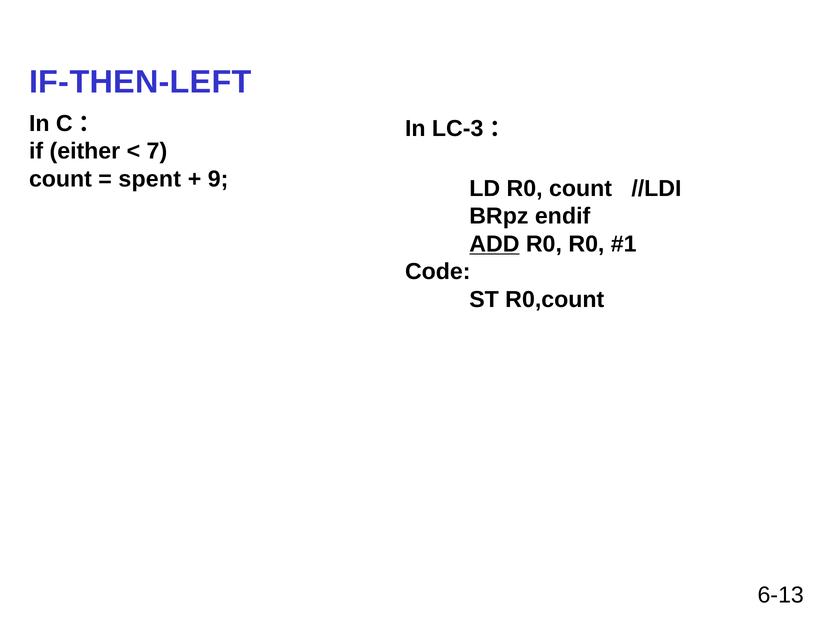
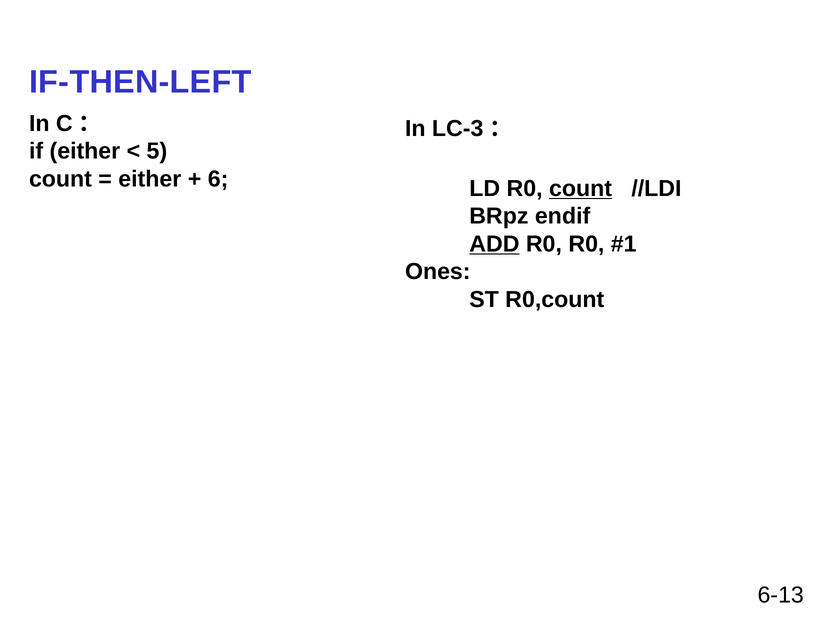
7: 7 -> 5
spent at (150, 179): spent -> either
9: 9 -> 6
count at (581, 189) underline: none -> present
Code: Code -> Ones
